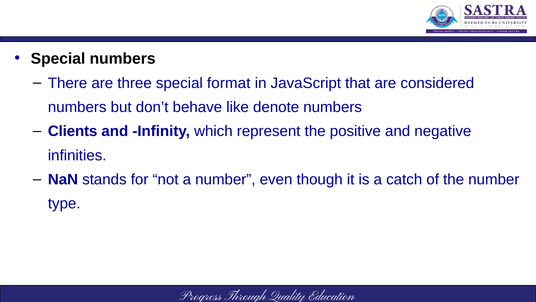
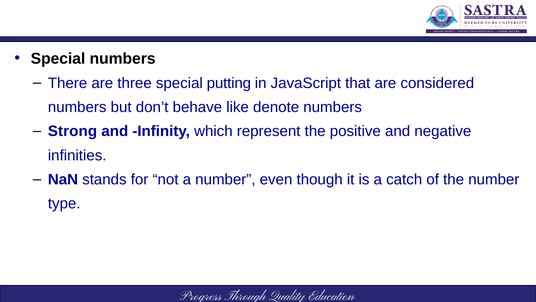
format: format -> putting
Clients: Clients -> Strong
